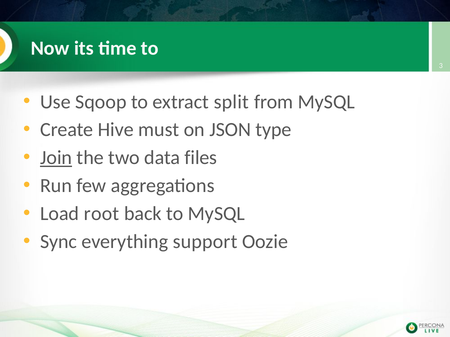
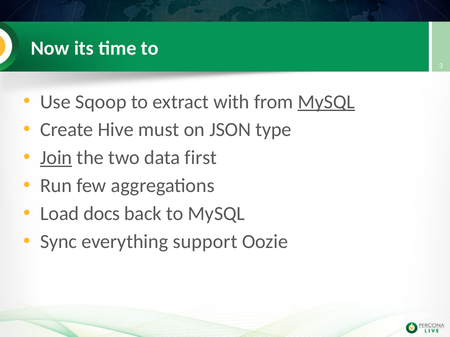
split: split -> with
MySQL at (326, 102) underline: none -> present
files: files -> first
root: root -> docs
